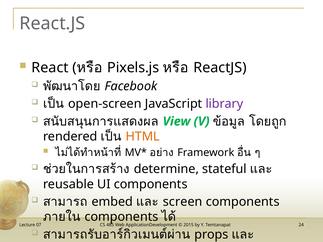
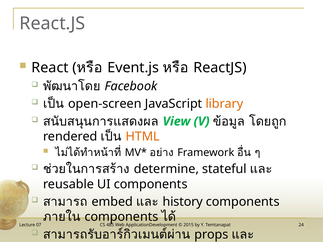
Pixels.js: Pixels.js -> Event.js
library colour: purple -> orange
screen: screen -> history
